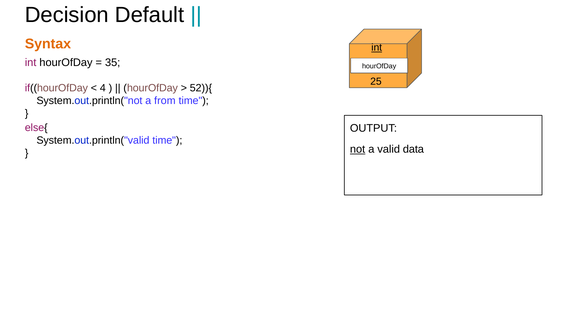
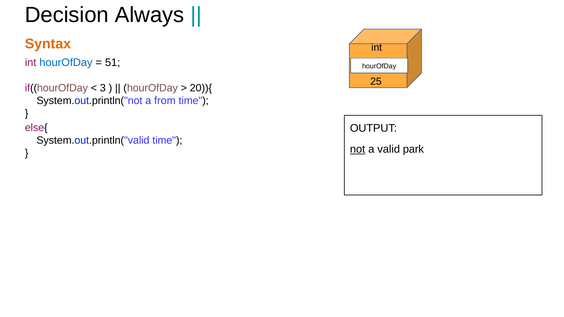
Default: Default -> Always
int at (377, 48) underline: present -> none
hourOfDay at (66, 62) colour: black -> blue
35: 35 -> 51
4: 4 -> 3
52)){: 52)){ -> 20)){
data: data -> park
